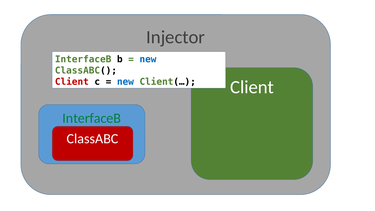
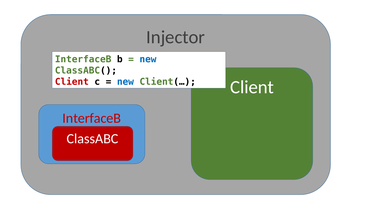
InterfaceB at (92, 118) colour: green -> red
